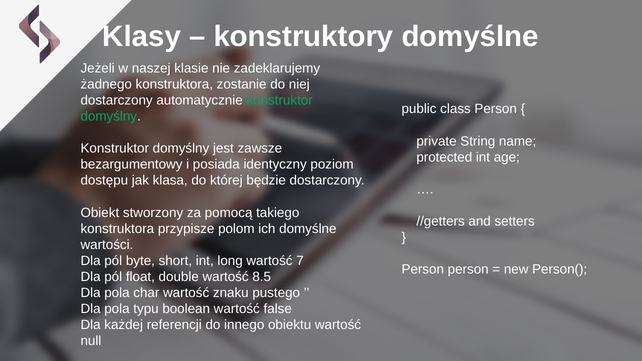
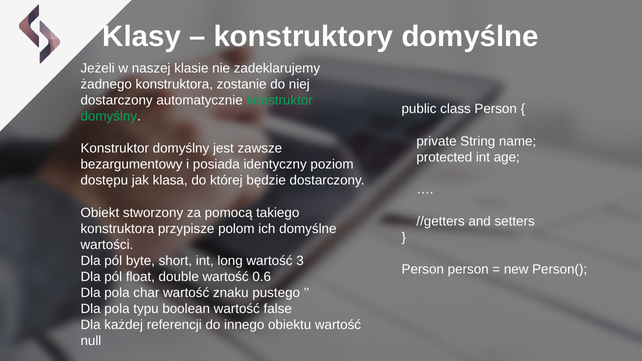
7: 7 -> 3
8.5: 8.5 -> 0.6
